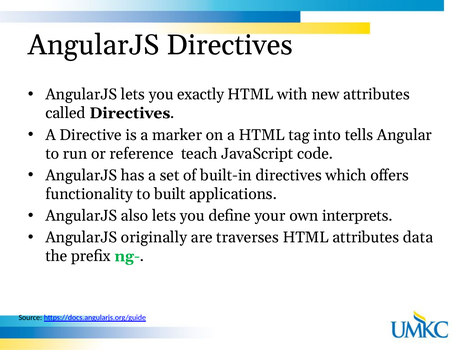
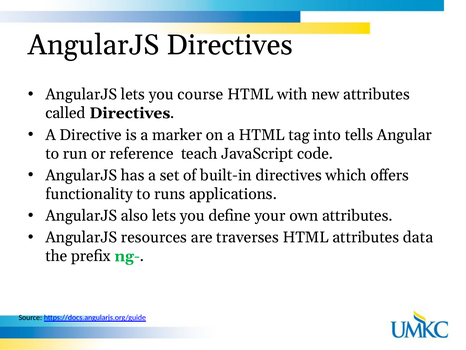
exactly: exactly -> course
built: built -> runs
own interprets: interprets -> attributes
originally: originally -> resources
